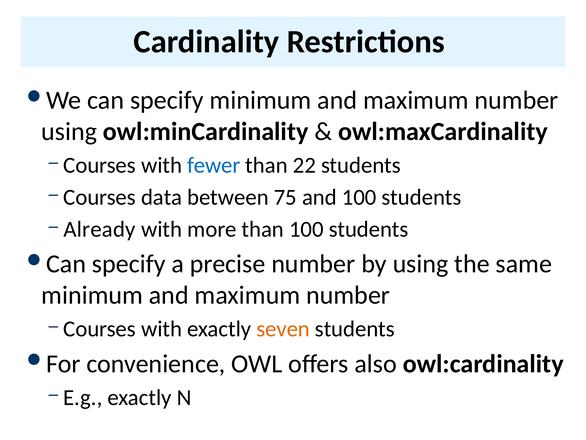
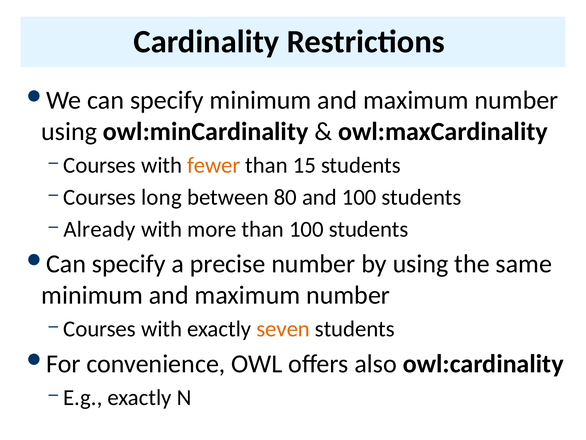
fewer colour: blue -> orange
22: 22 -> 15
data: data -> long
75: 75 -> 80
